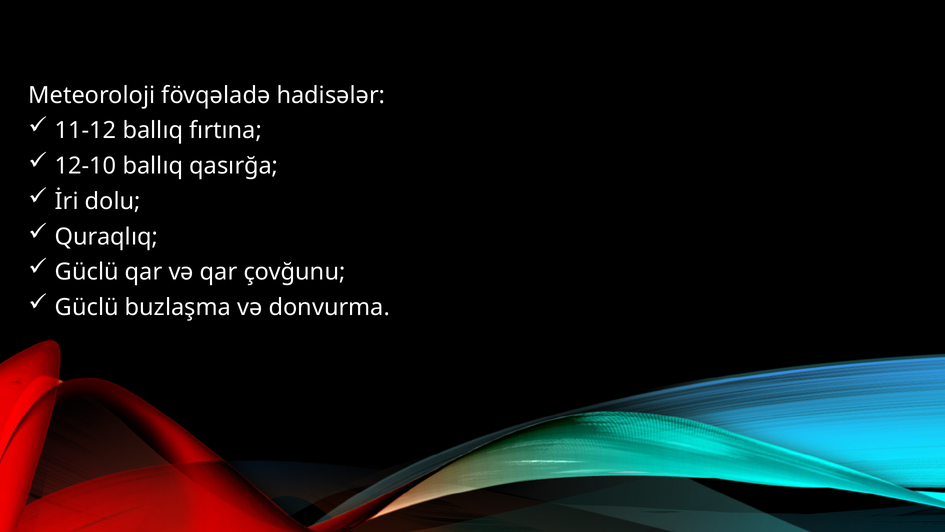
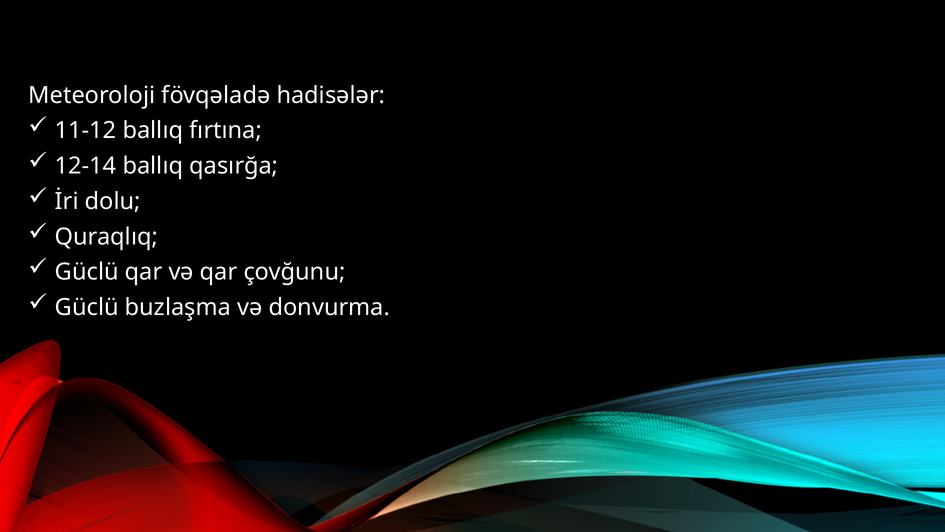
12-10: 12-10 -> 12-14
